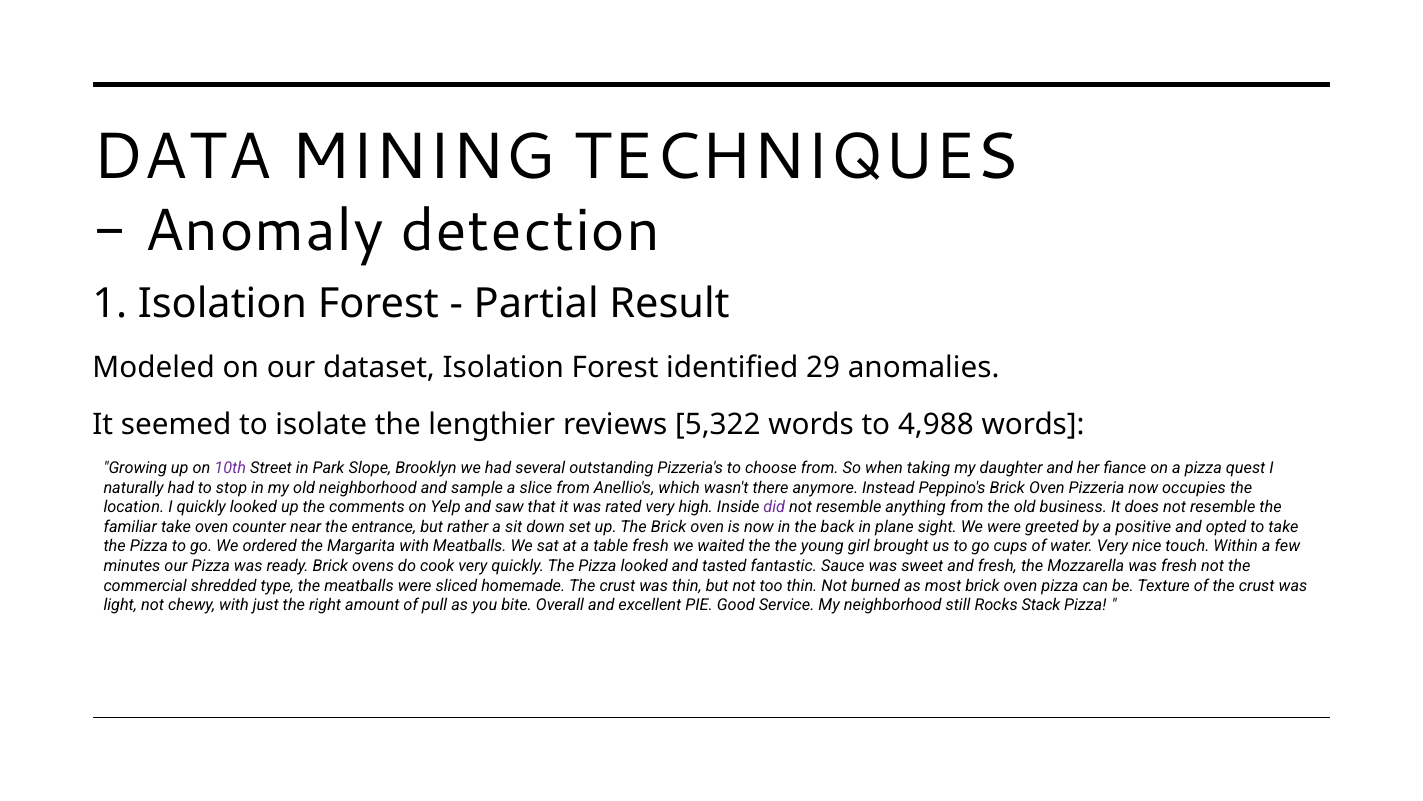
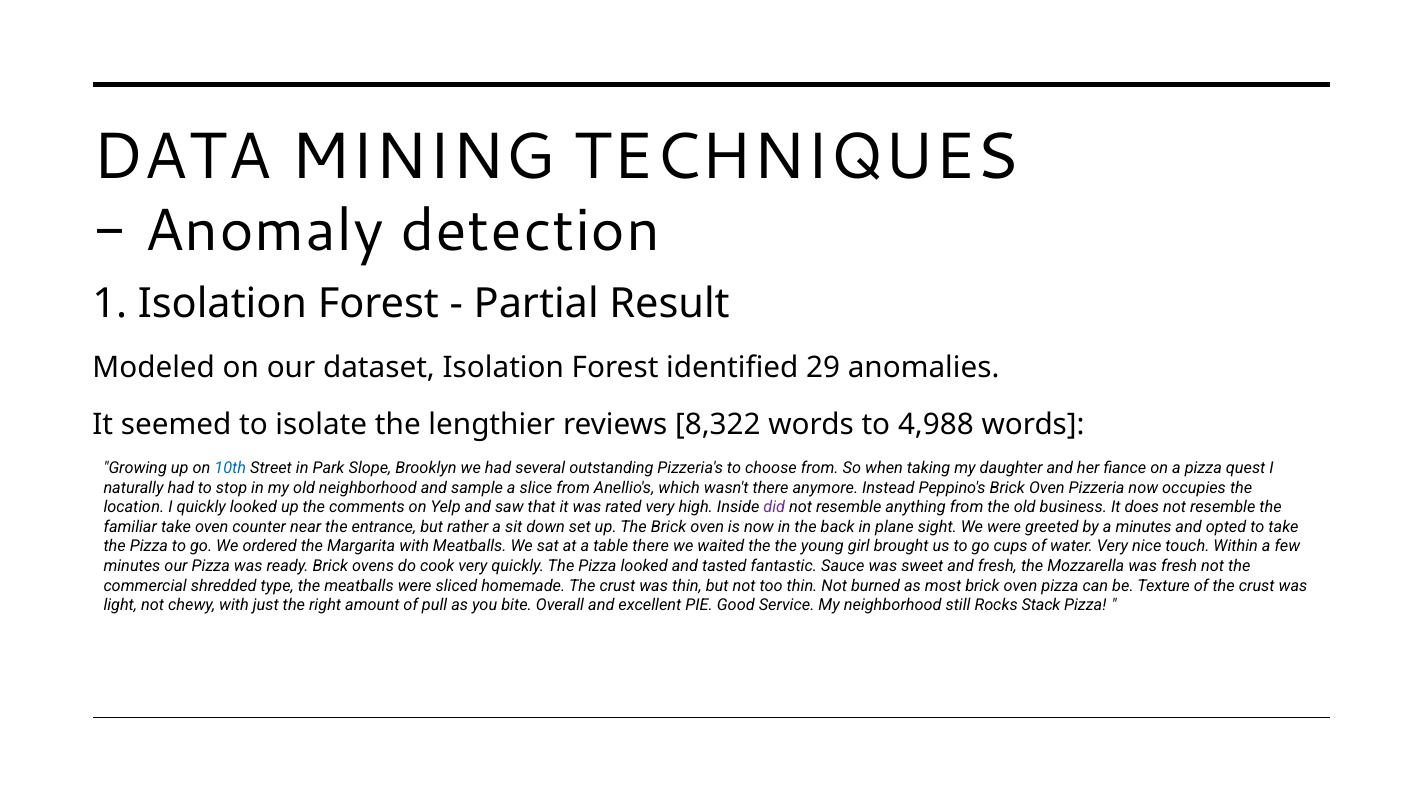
5,322: 5,322 -> 8,322
10th colour: purple -> blue
a positive: positive -> minutes
table fresh: fresh -> there
